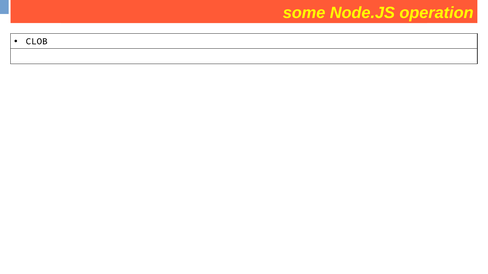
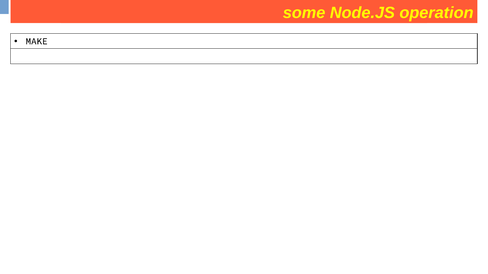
CLOB: CLOB -> MAKE
